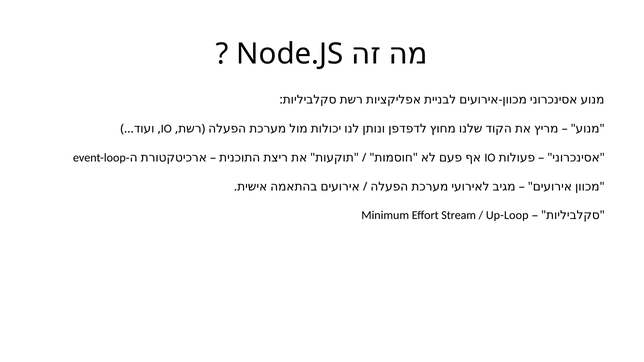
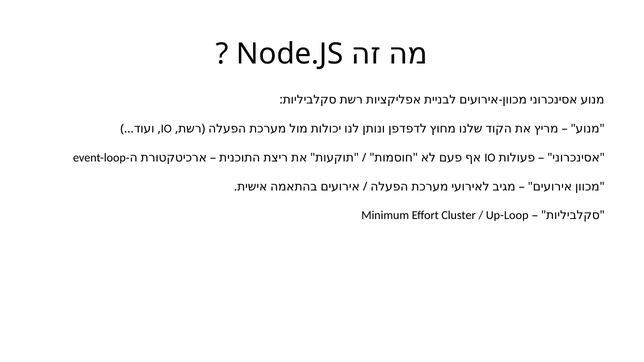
Stream: Stream -> Cluster
